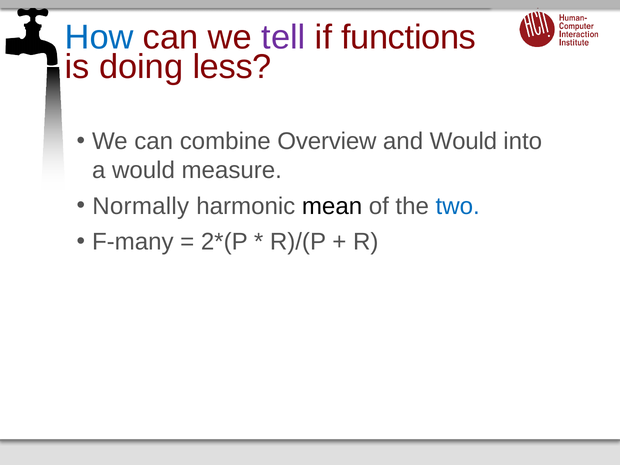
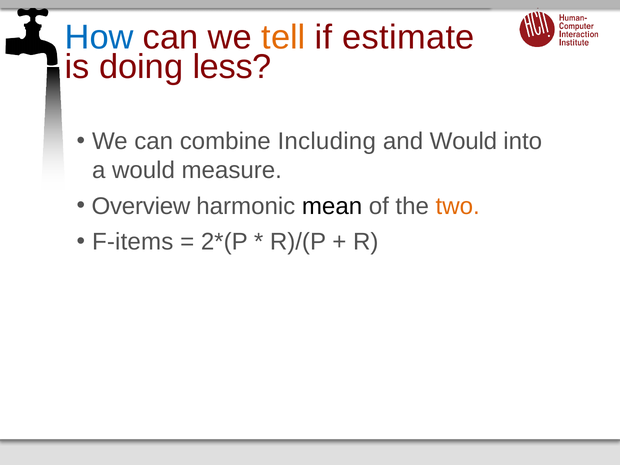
tell colour: purple -> orange
functions: functions -> estimate
Overview: Overview -> Including
Normally: Normally -> Overview
two colour: blue -> orange
F-many: F-many -> F-items
